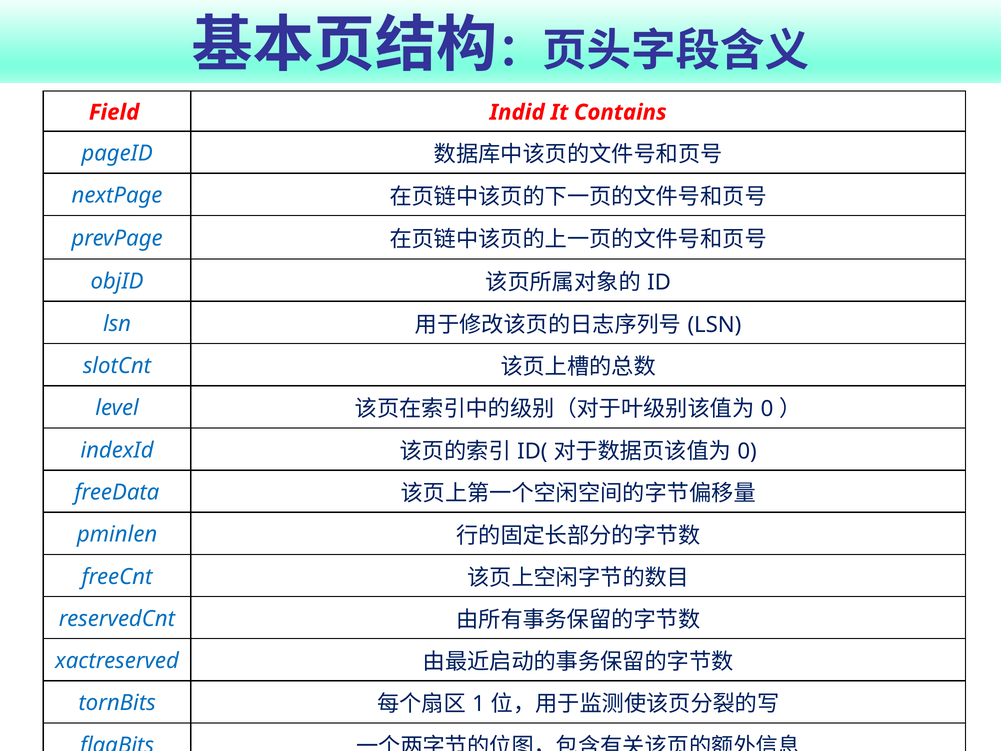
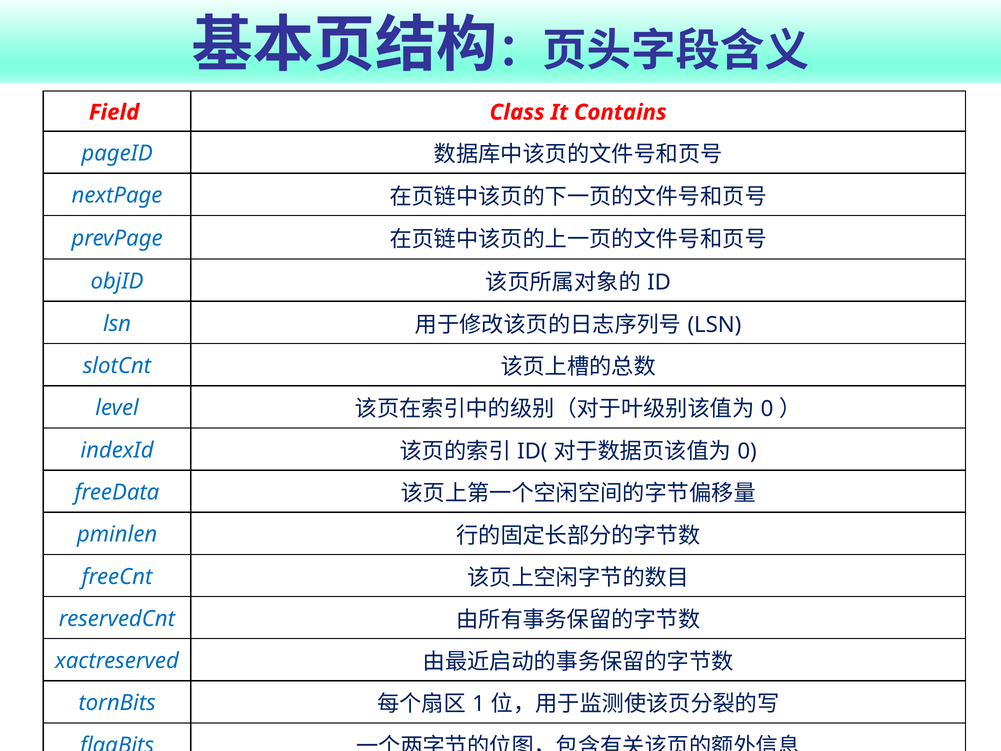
Indid: Indid -> Class
